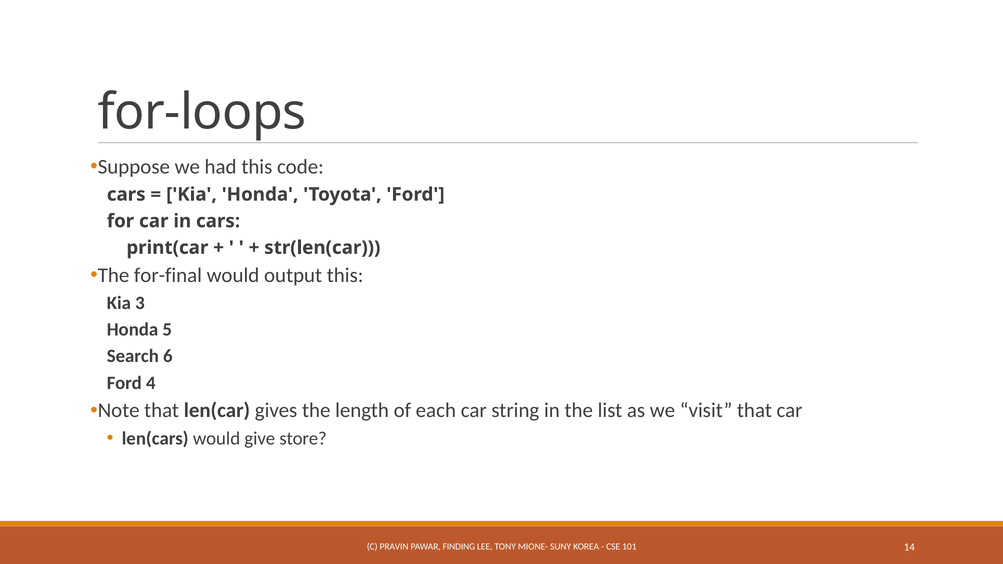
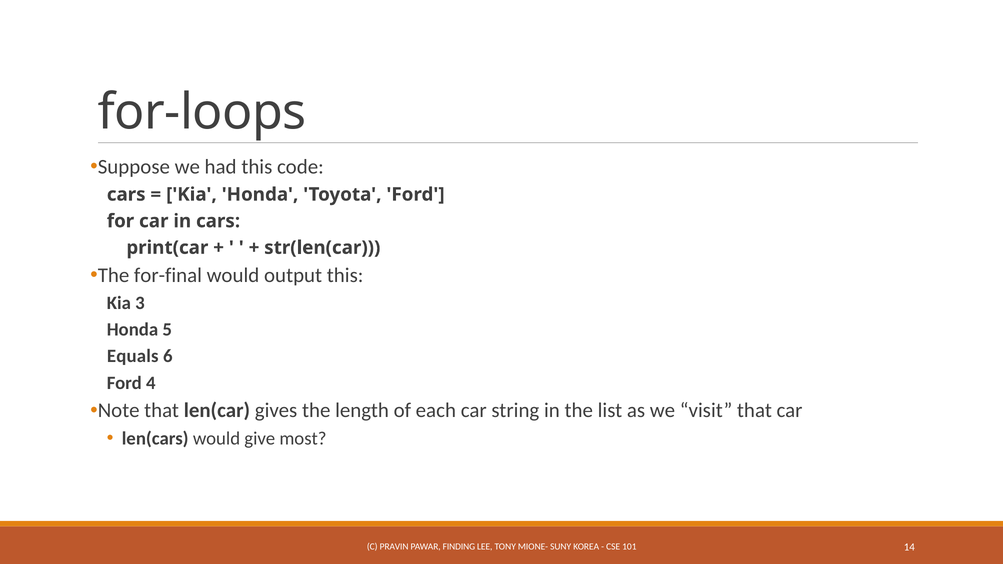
Search: Search -> Equals
store: store -> most
